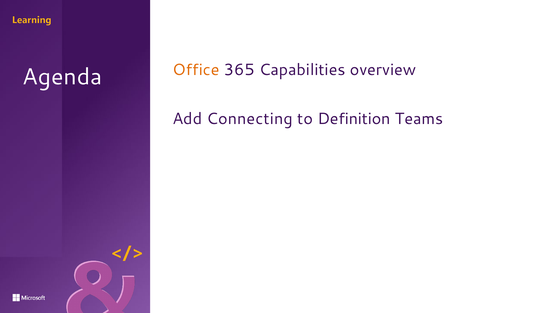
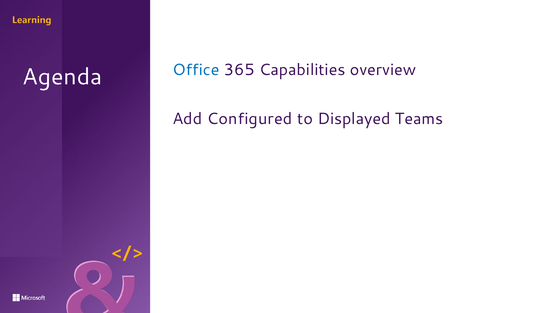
Office colour: orange -> blue
Connecting: Connecting -> Configured
Definition: Definition -> Displayed
